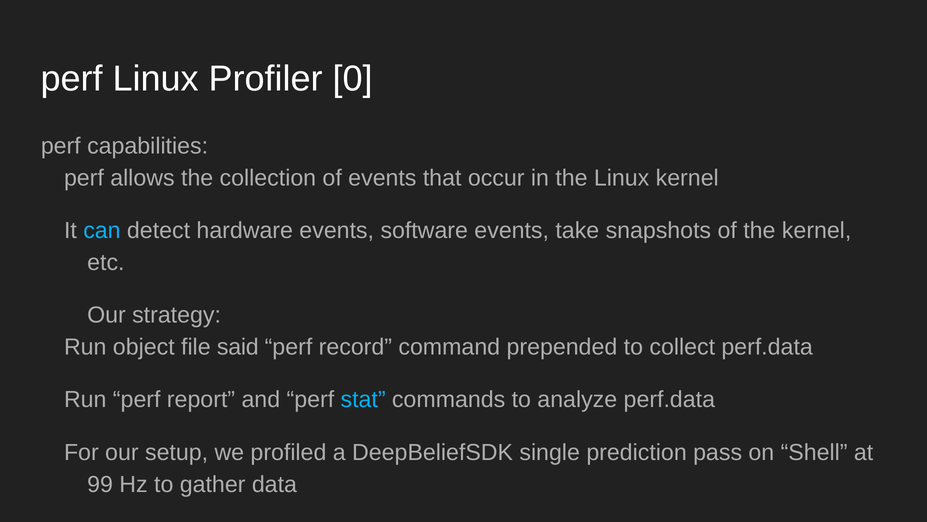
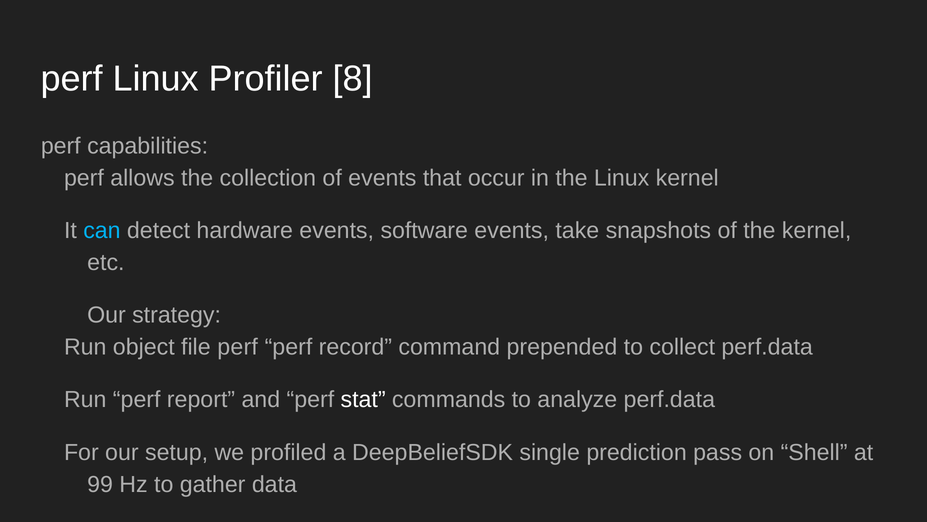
0: 0 -> 8
file said: said -> perf
stat colour: light blue -> white
